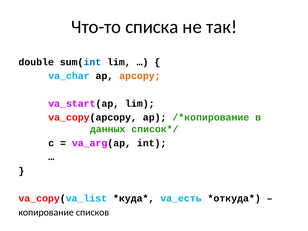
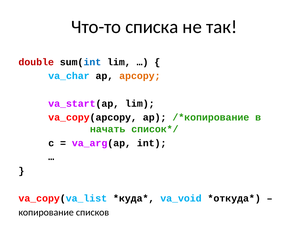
double colour: black -> red
данных: данных -> начать
va_есть: va_есть -> va_void
